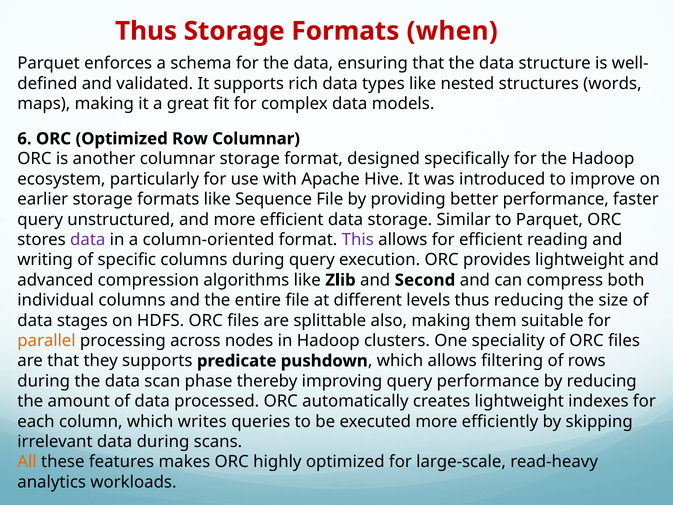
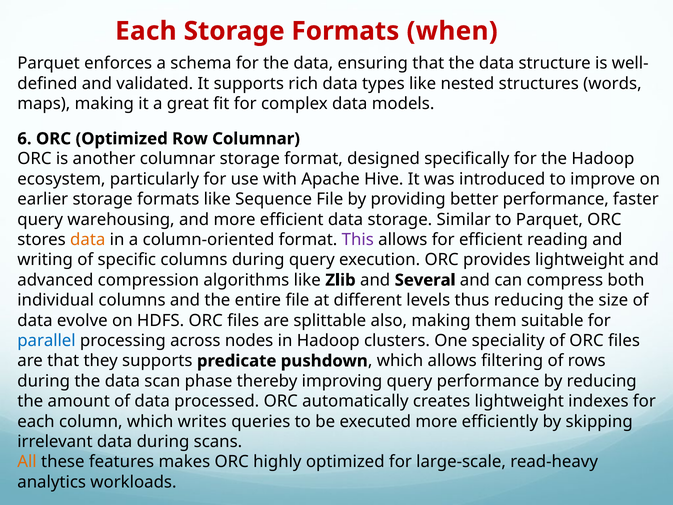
Thus at (146, 31): Thus -> Each
unstructured: unstructured -> warehousing
data at (88, 240) colour: purple -> orange
Second: Second -> Several
stages: stages -> evolve
parallel colour: orange -> blue
